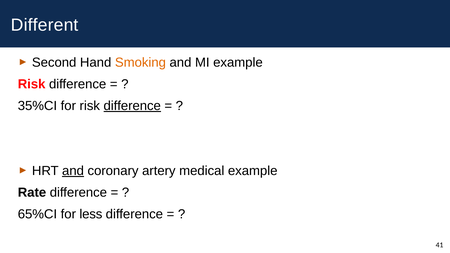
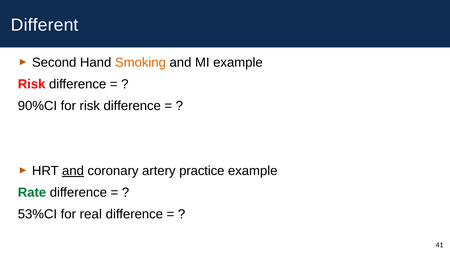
35%CI: 35%CI -> 90%CI
difference at (132, 106) underline: present -> none
medical: medical -> practice
Rate colour: black -> green
65%CI: 65%CI -> 53%CI
less: less -> real
